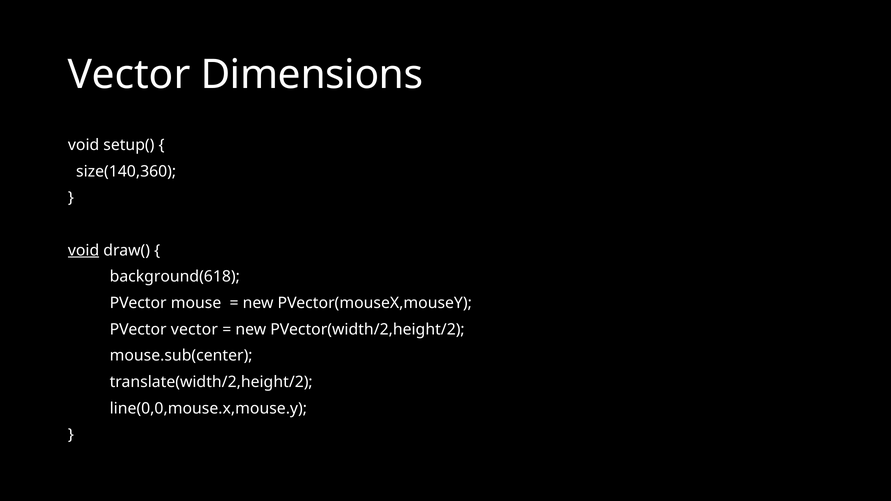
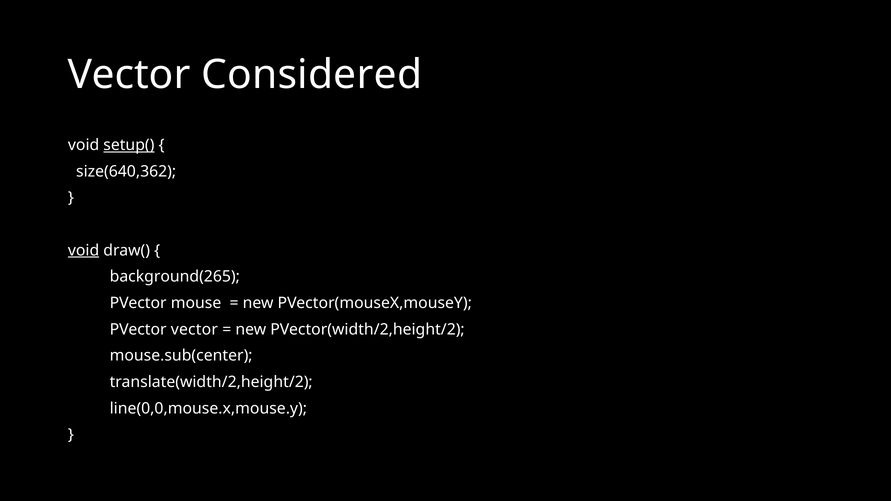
Dimensions: Dimensions -> Considered
setup( underline: none -> present
size(140,360: size(140,360 -> size(640,362
background(618: background(618 -> background(265
